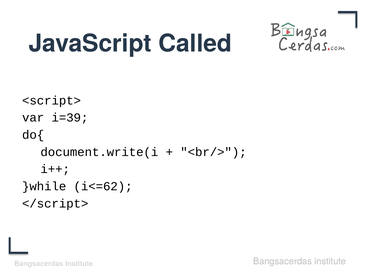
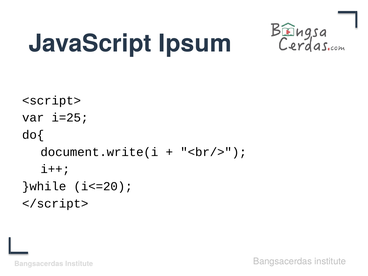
Called: Called -> Ipsum
i=39: i=39 -> i=25
i<=62: i<=62 -> i<=20
